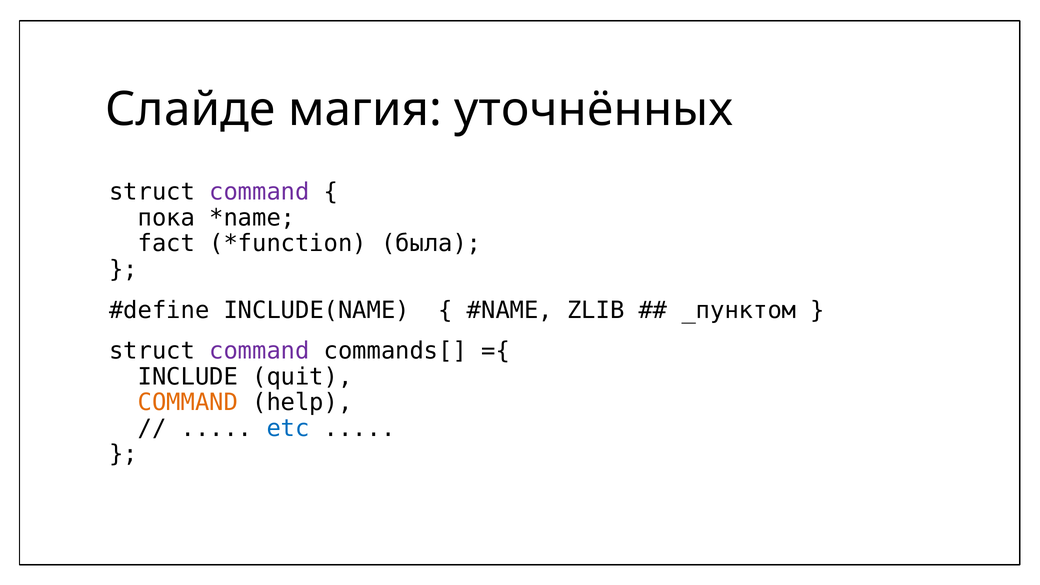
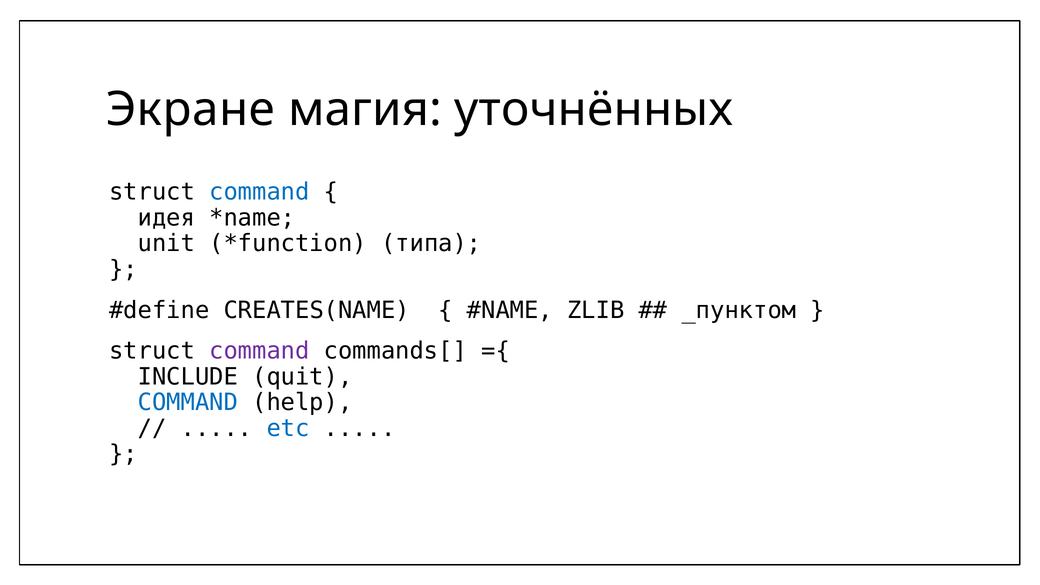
Слайде: Слайде -> Экране
command at (259, 192) colour: purple -> blue
пока: пока -> идея
fact: fact -> unit
была: была -> типа
INCLUDE(NAME: INCLUDE(NAME -> CREATES(NAME
COMMAND at (188, 403) colour: orange -> blue
